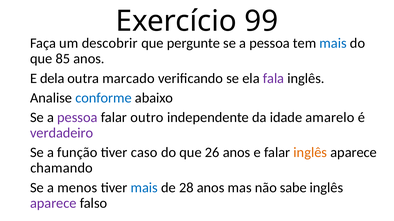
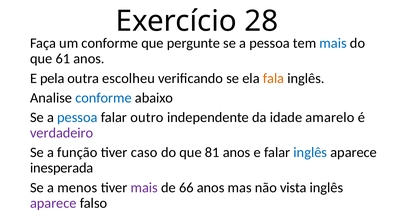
99: 99 -> 28
um descobrir: descobrir -> conforme
85: 85 -> 61
dela: dela -> pela
marcado: marcado -> escolheu
fala colour: purple -> orange
pessoa at (77, 118) colour: purple -> blue
26: 26 -> 81
inglês at (310, 153) colour: orange -> blue
chamando: chamando -> inesperada
mais at (144, 188) colour: blue -> purple
28: 28 -> 66
sabe: sabe -> vista
